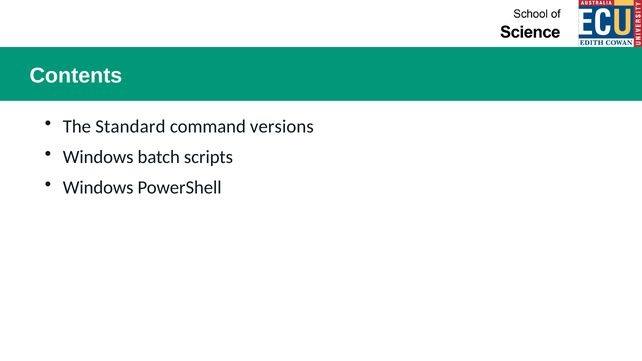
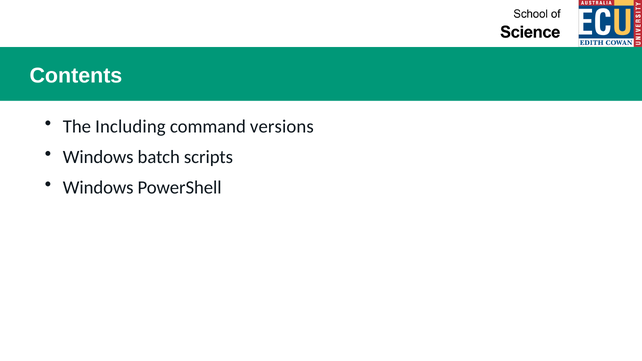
Standard: Standard -> Including
